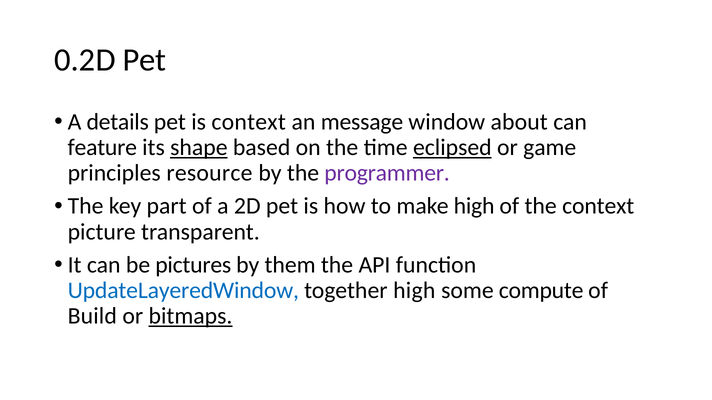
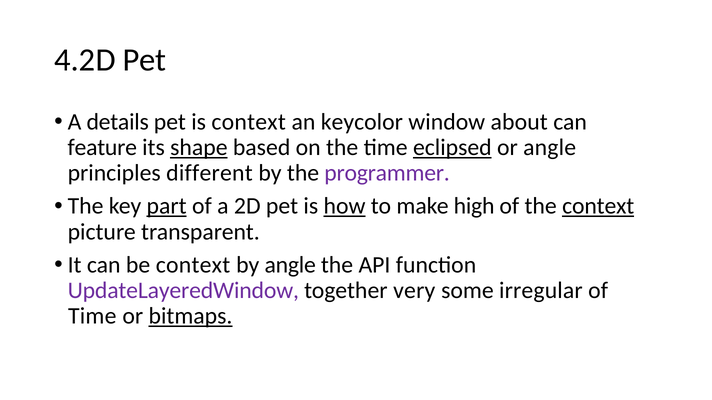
0.2D: 0.2D -> 4.2D
message: message -> keycolor
or game: game -> angle
resource: resource -> different
part underline: none -> present
how underline: none -> present
context at (598, 206) underline: none -> present
be pictures: pictures -> context
by them: them -> angle
UpdateLayeredWindow colour: blue -> purple
together high: high -> very
compute: compute -> irregular
Build at (92, 316): Build -> Time
